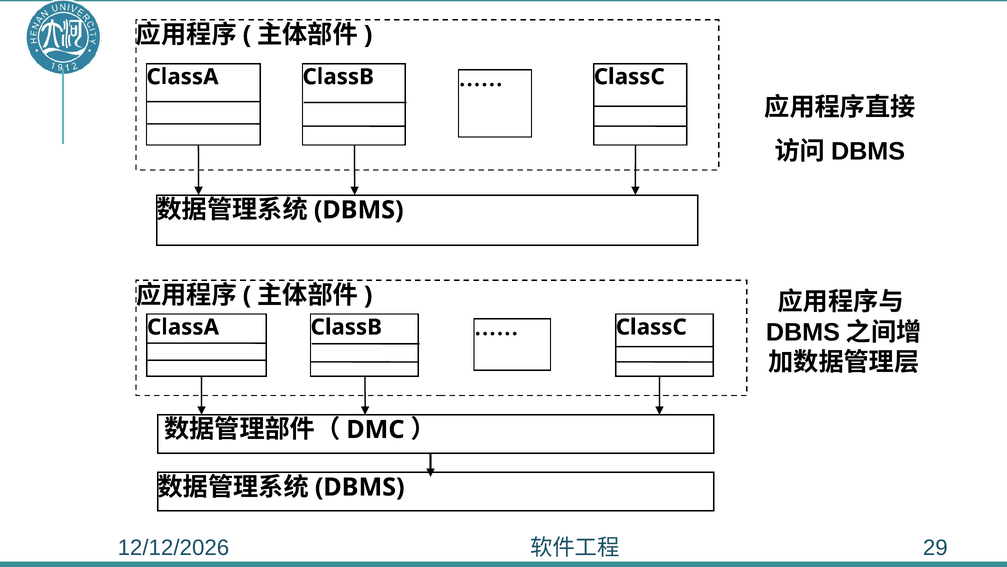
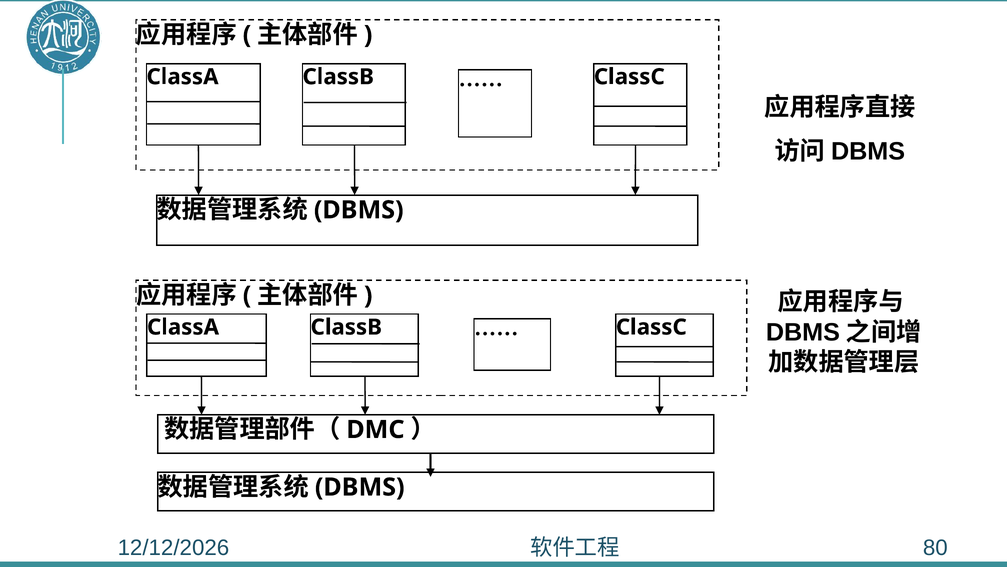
29: 29 -> 80
